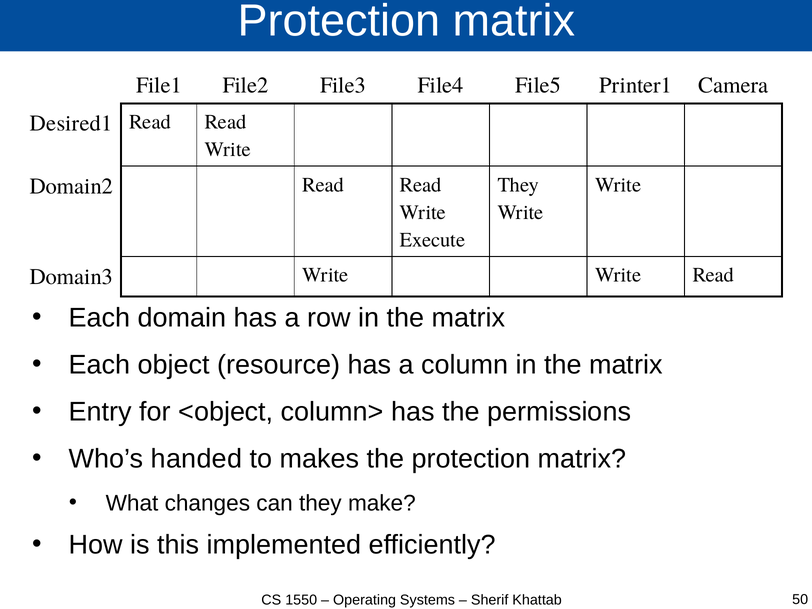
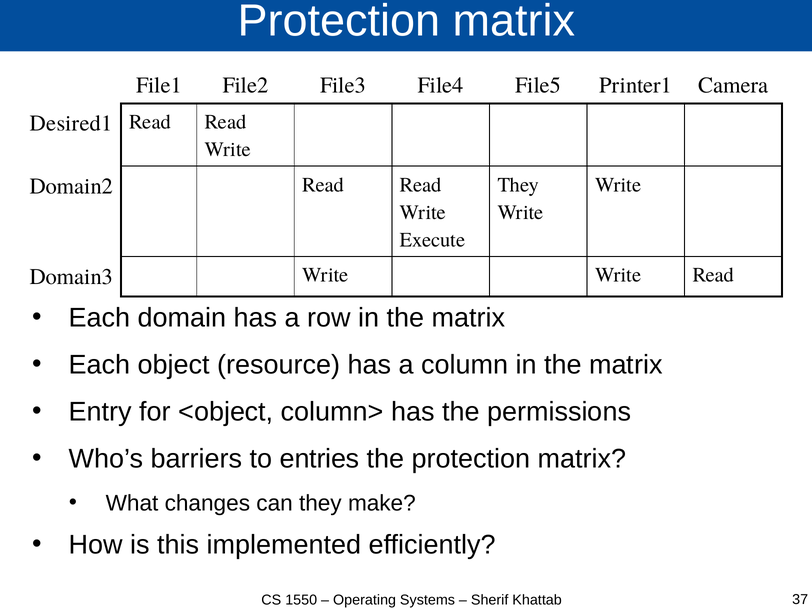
handed: handed -> barriers
makes: makes -> entries
50: 50 -> 37
